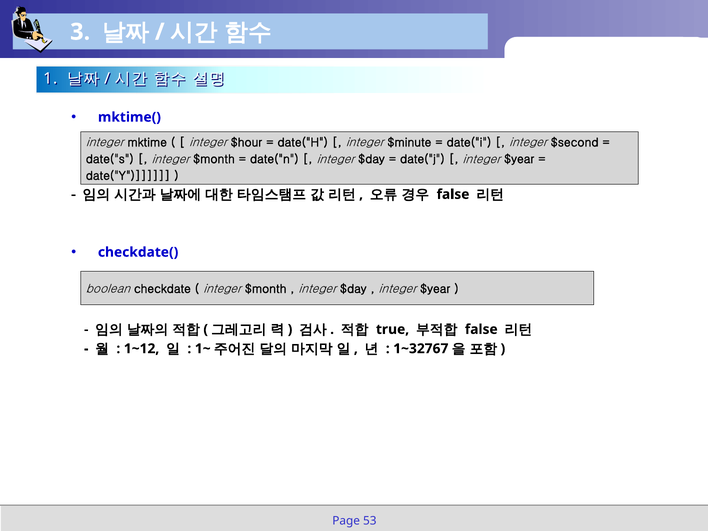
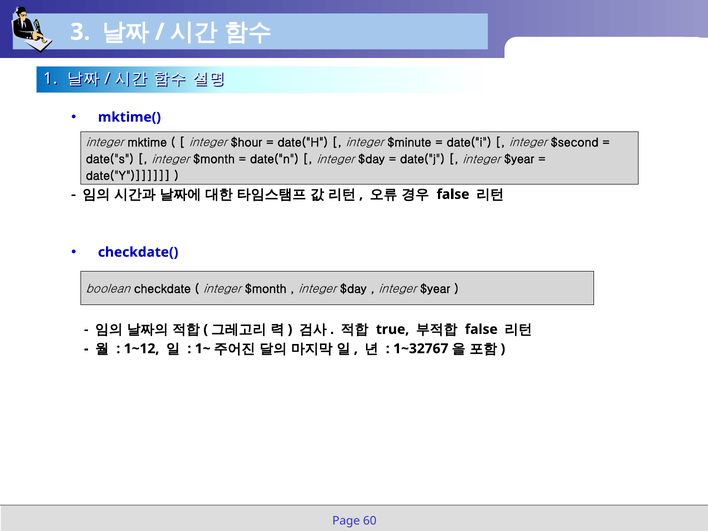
53: 53 -> 60
